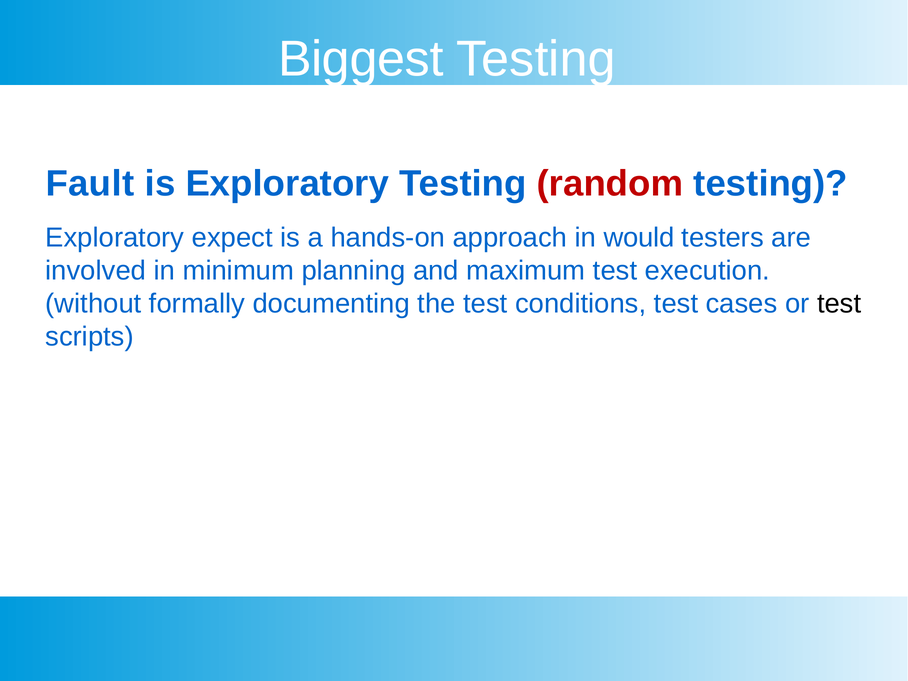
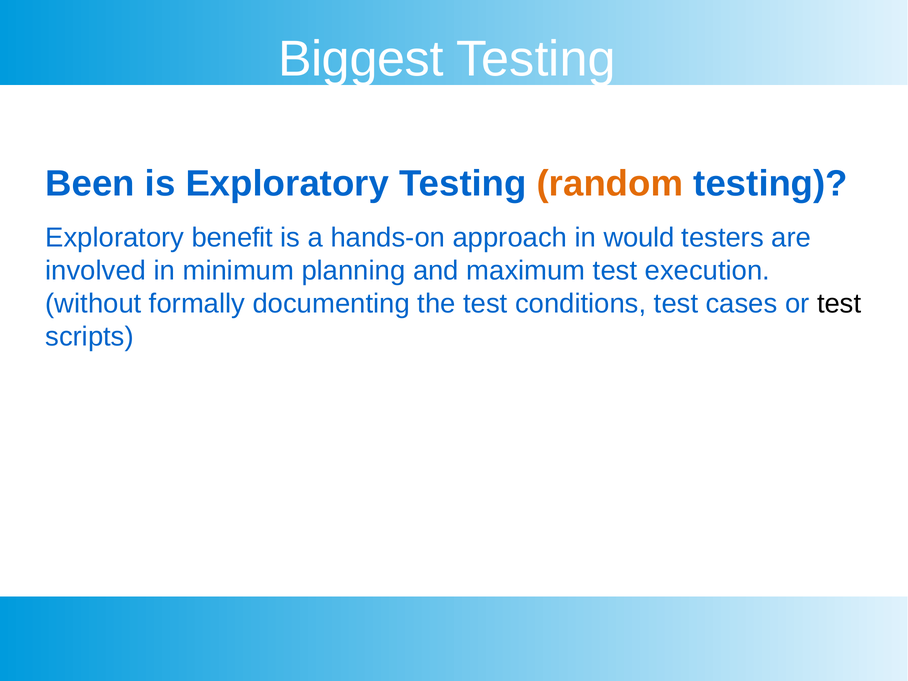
Fault: Fault -> Been
random colour: red -> orange
expect: expect -> benefit
